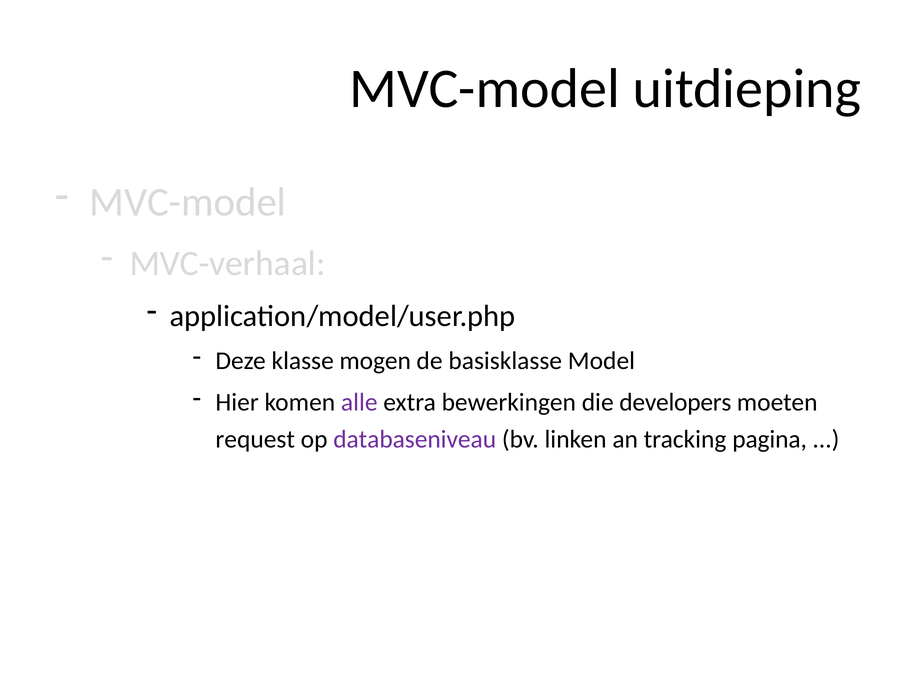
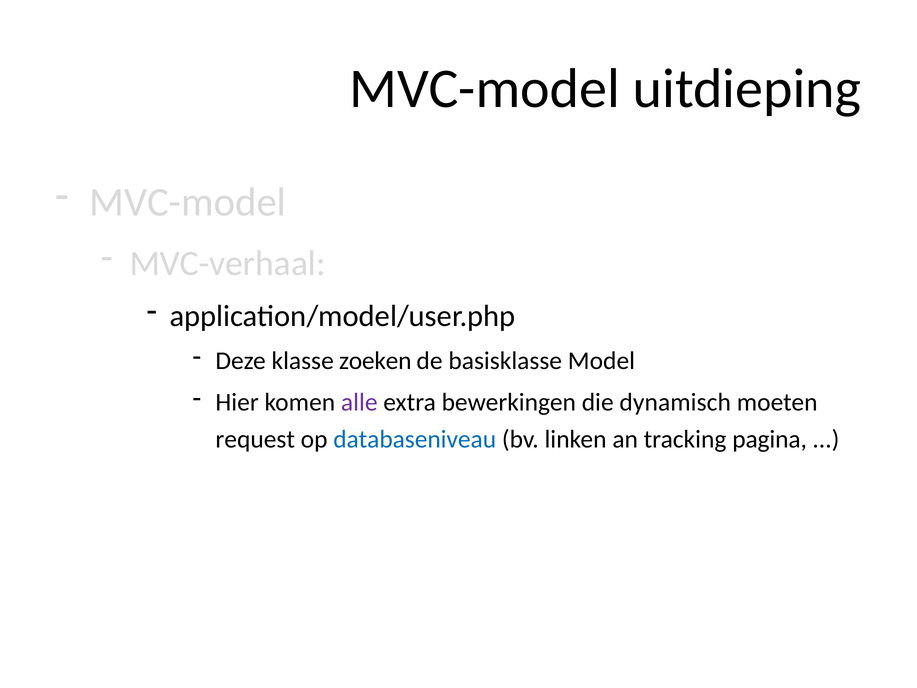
mogen: mogen -> zoeken
developers: developers -> dynamisch
databaseniveau colour: purple -> blue
